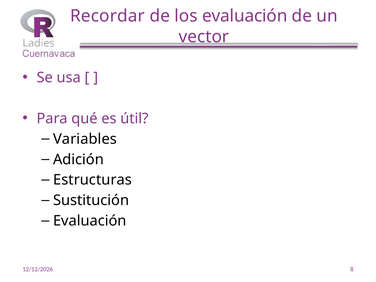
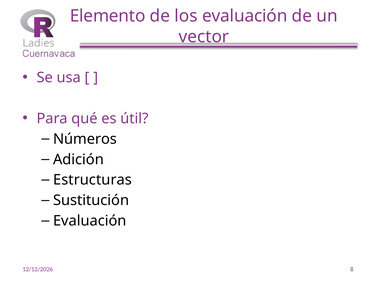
Recordar: Recordar -> Elemento
Variables: Variables -> Números
